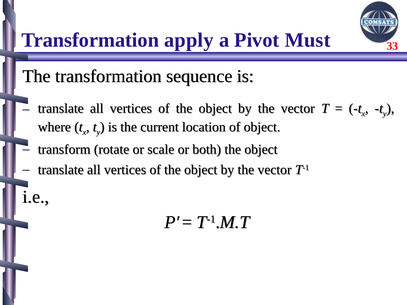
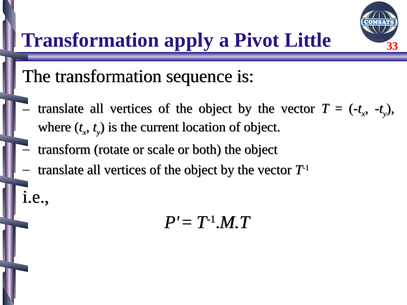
Must: Must -> Little
